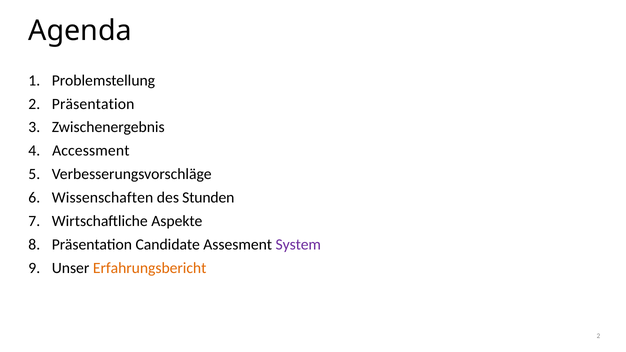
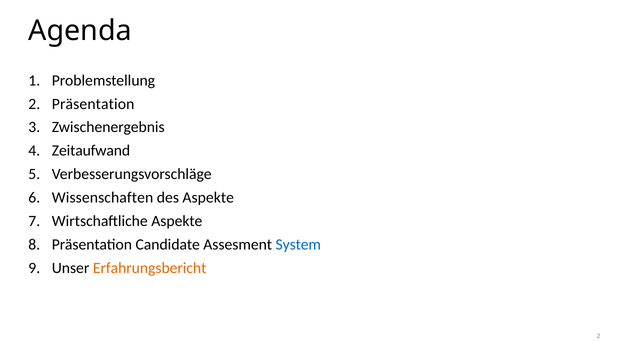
Accessment: Accessment -> Zeitaufwand
des Stunden: Stunden -> Aspekte
System colour: purple -> blue
